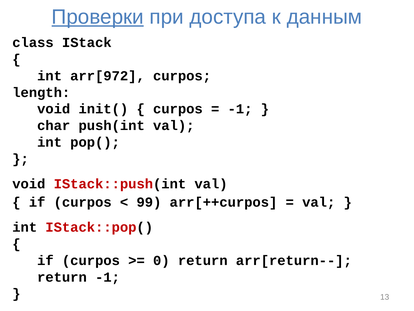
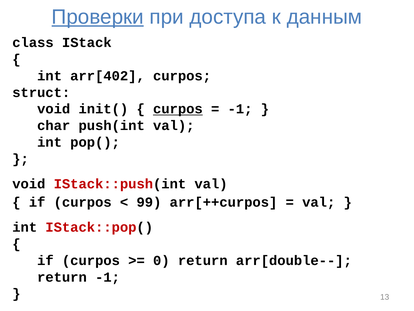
arr[972: arr[972 -> arr[402
length: length -> struct
curpos at (178, 109) underline: none -> present
arr[return--: arr[return-- -> arr[double--
